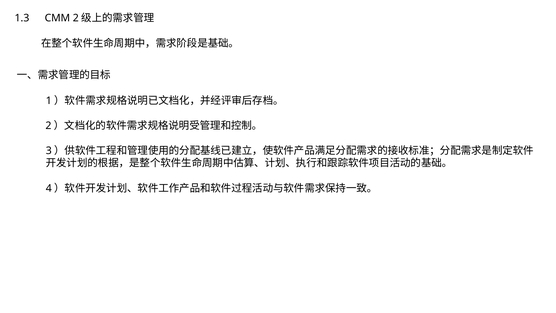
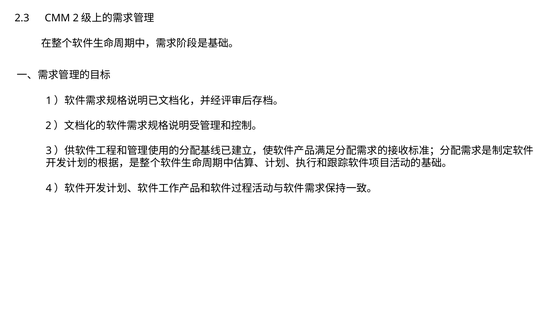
1.3: 1.3 -> 2.3
